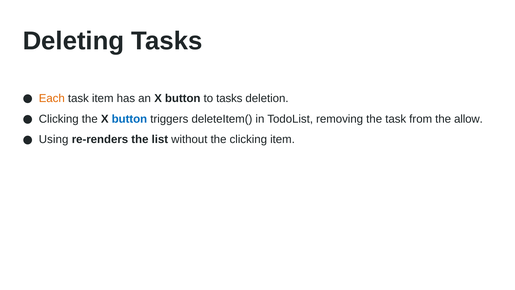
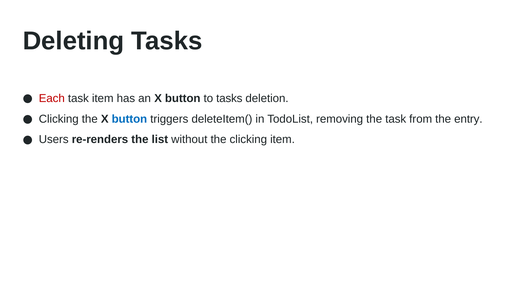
Each colour: orange -> red
allow: allow -> entry
Using: Using -> Users
